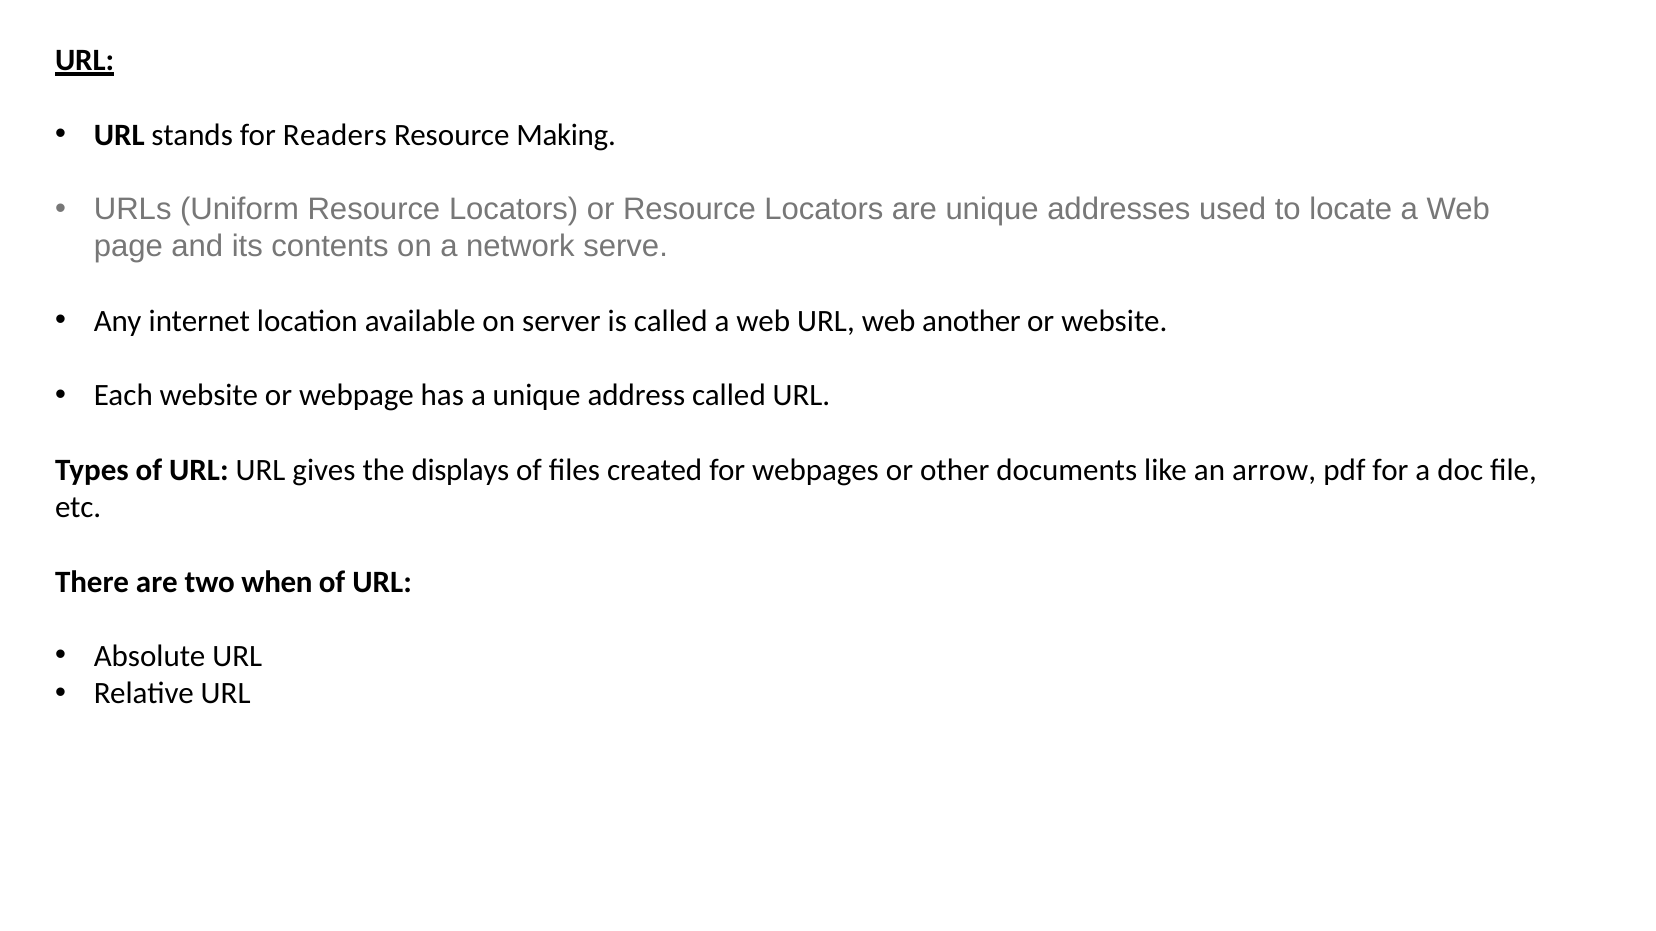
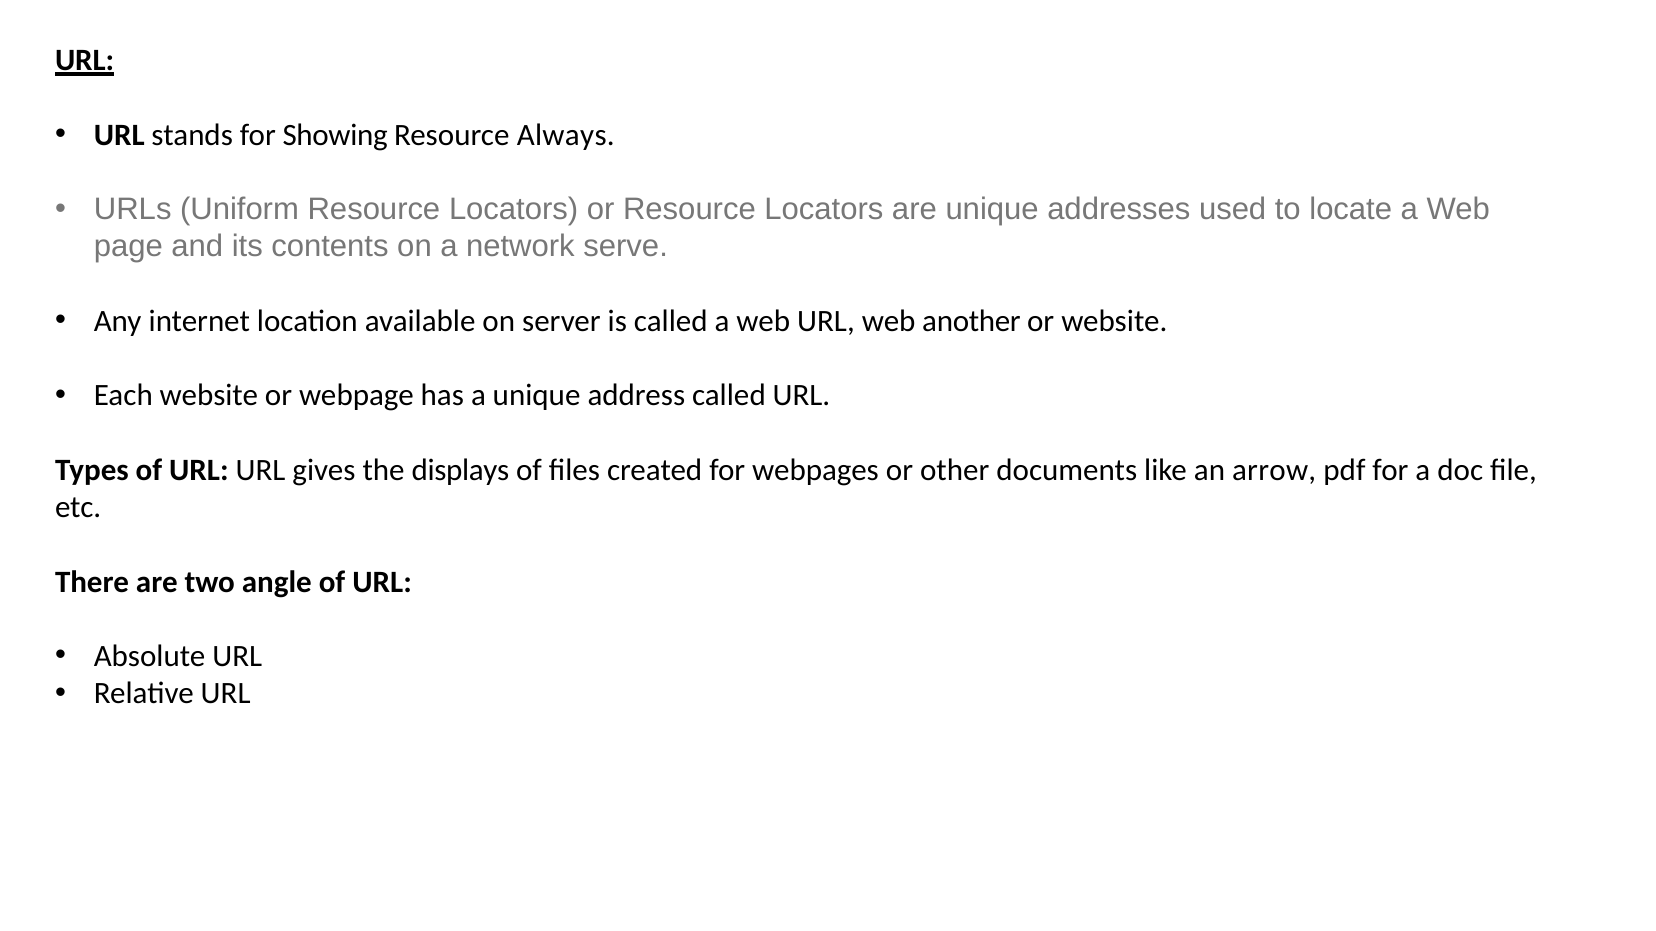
Readers: Readers -> Showing
Making: Making -> Always
when: when -> angle
